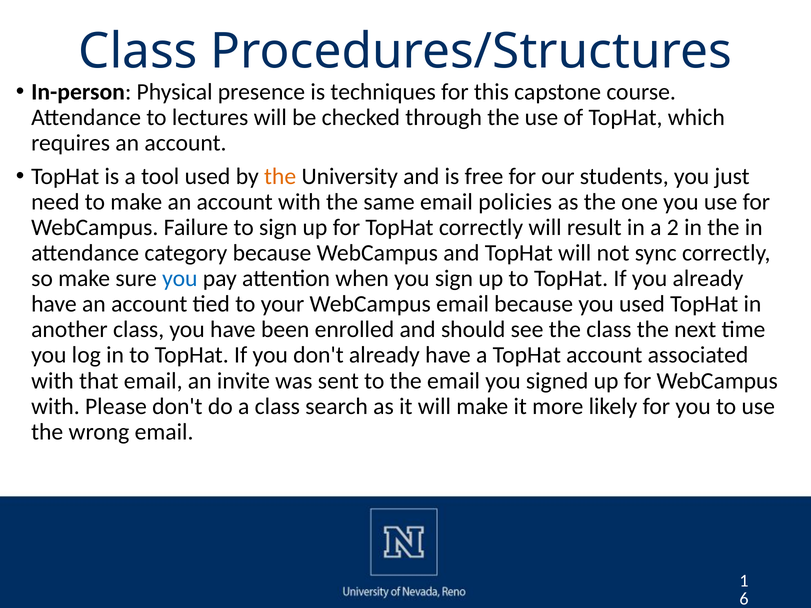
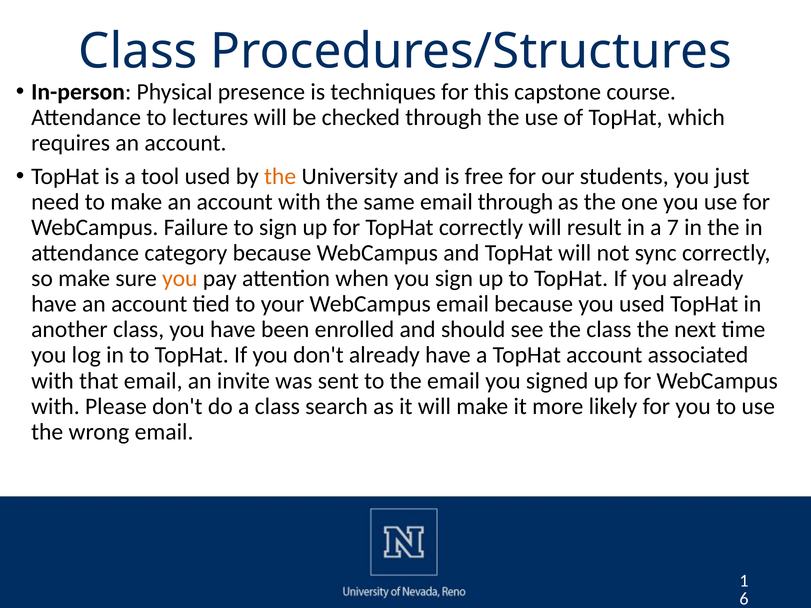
email policies: policies -> through
2: 2 -> 7
you at (180, 279) colour: blue -> orange
